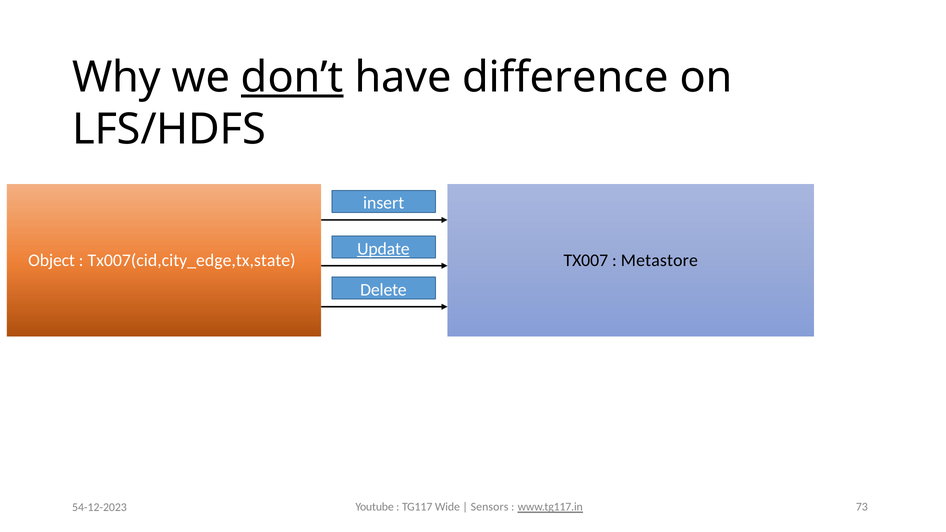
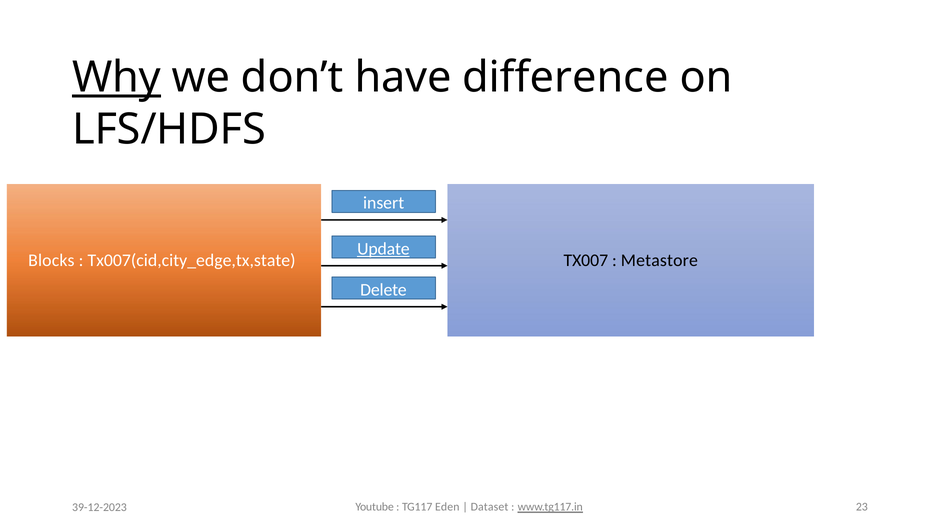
Why underline: none -> present
don’t underline: present -> none
Object: Object -> Blocks
54-12-2023: 54-12-2023 -> 39-12-2023
Wide: Wide -> Eden
Sensors: Sensors -> Dataset
73: 73 -> 23
